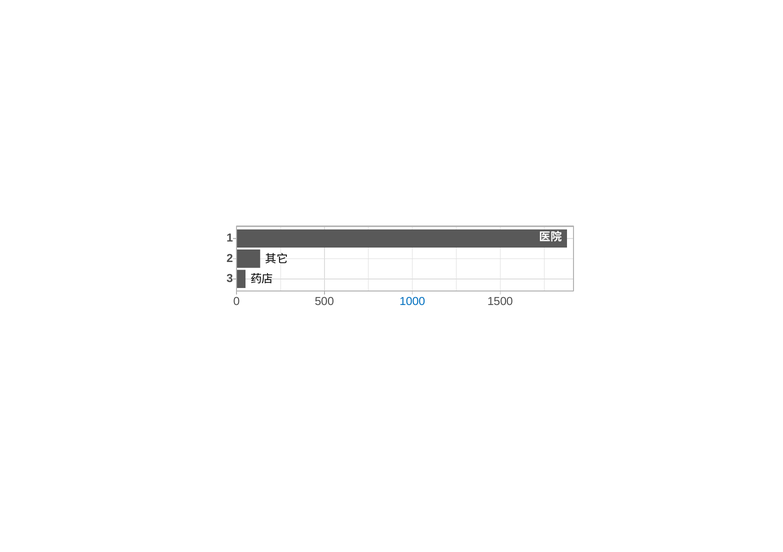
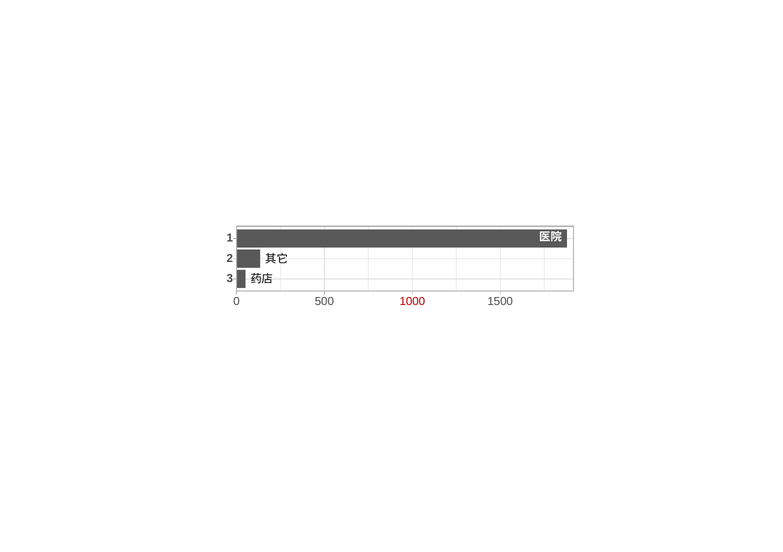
1000 colour: blue -> red
